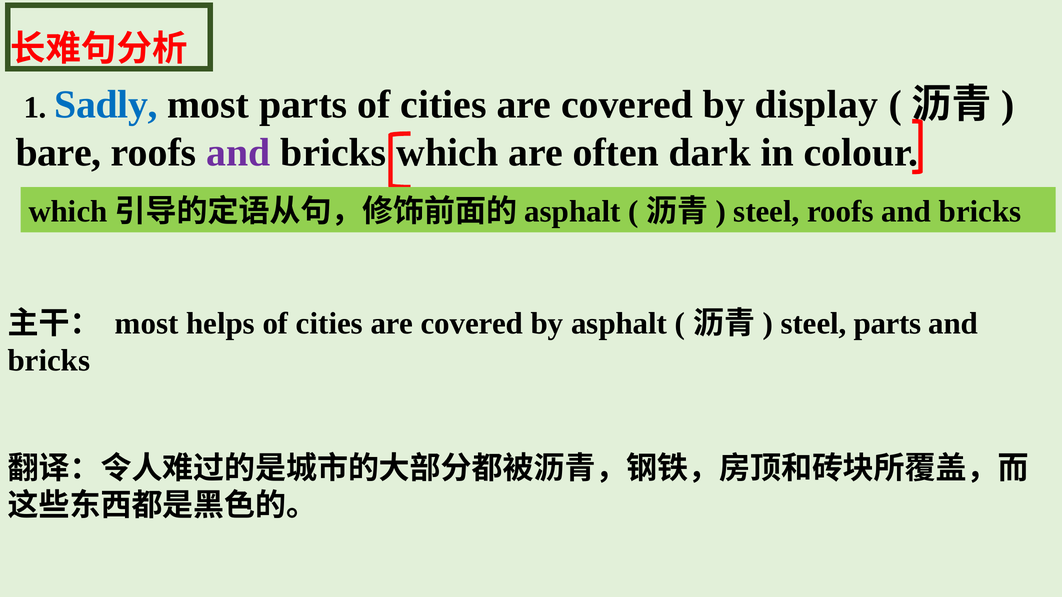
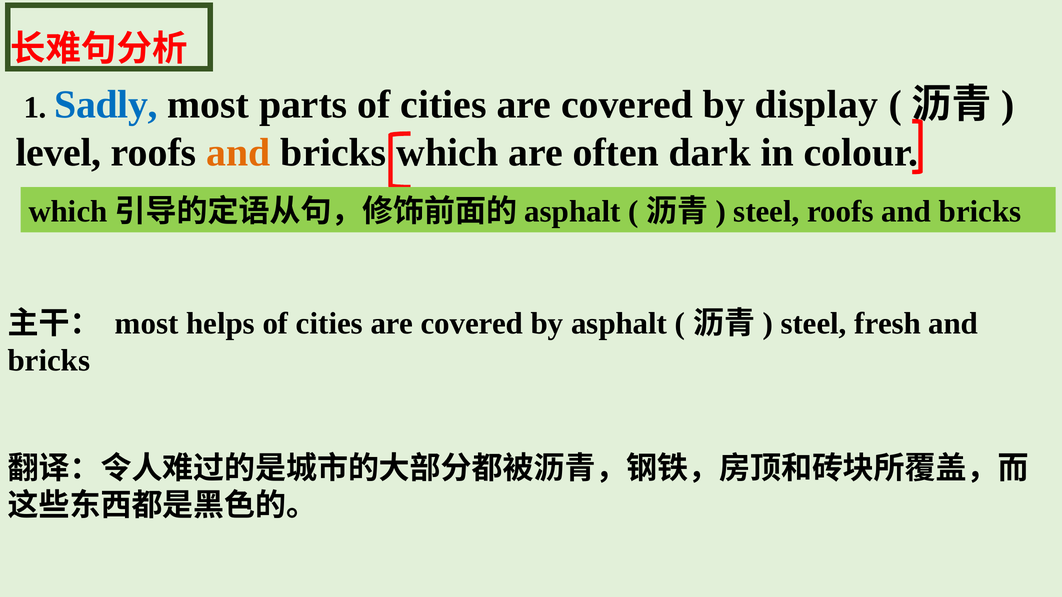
bare: bare -> level
and at (238, 153) colour: purple -> orange
steel parts: parts -> fresh
